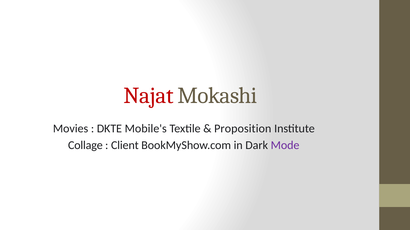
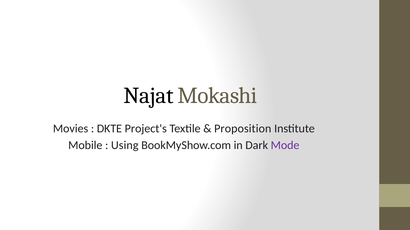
Najat colour: red -> black
Mobile's: Mobile's -> Project's
Collage: Collage -> Mobile
Client: Client -> Using
